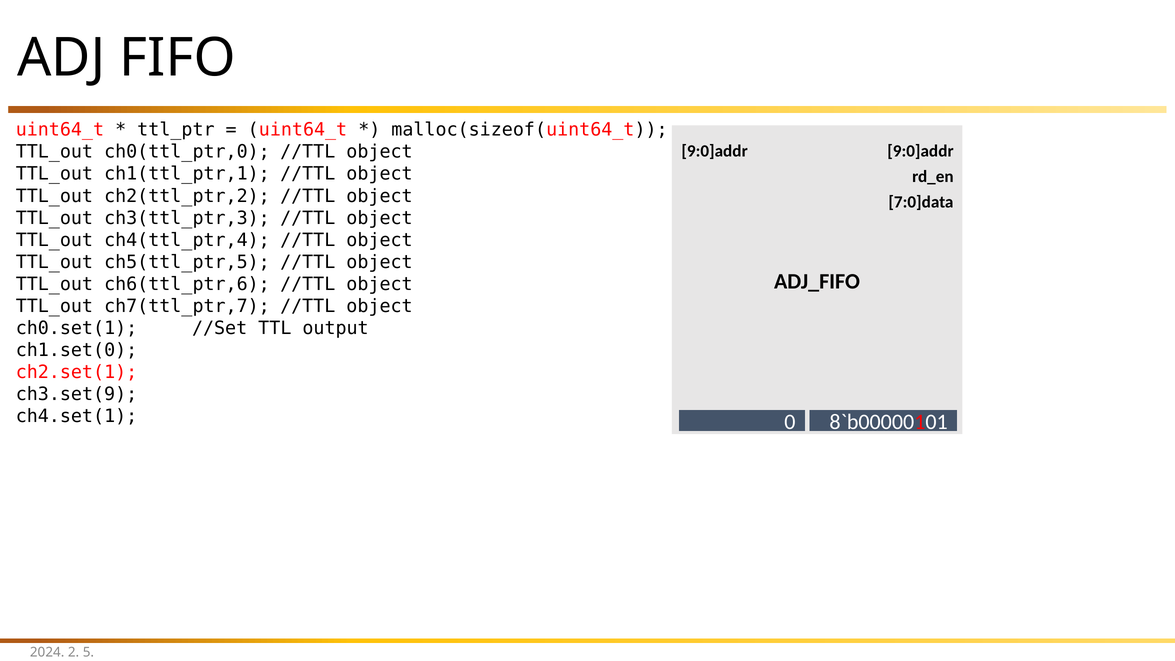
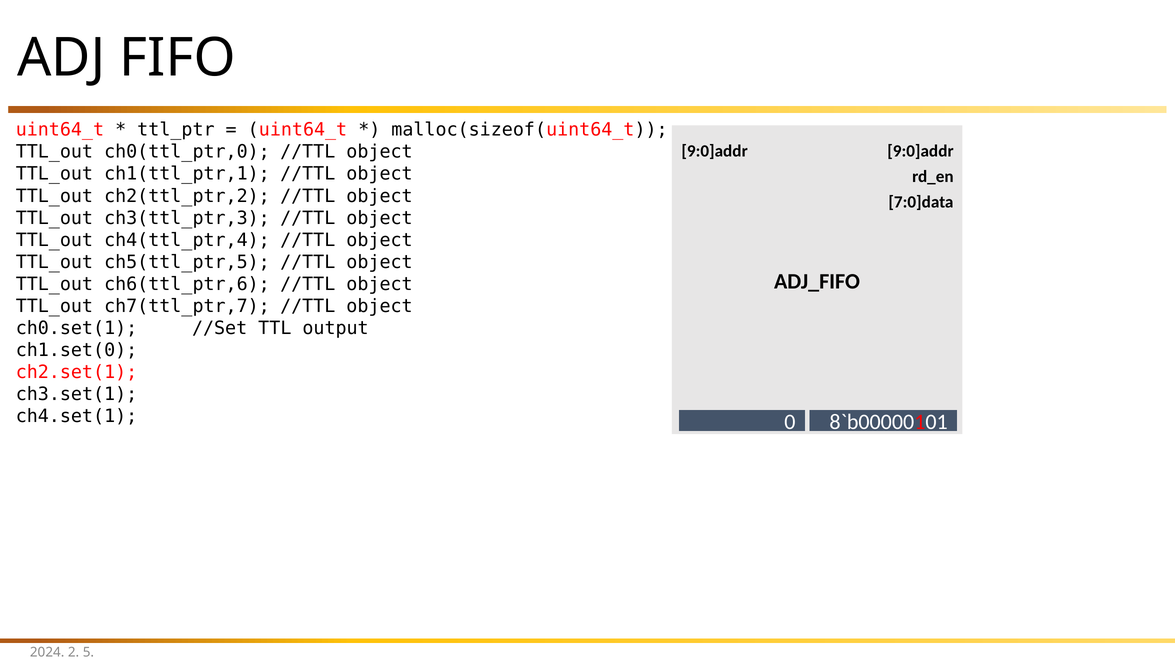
ch3.set(9: ch3.set(9 -> ch3.set(1
